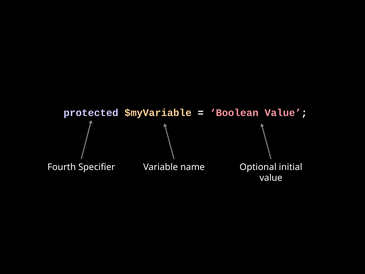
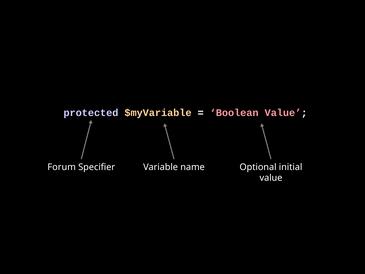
Fourth: Fourth -> Forum
